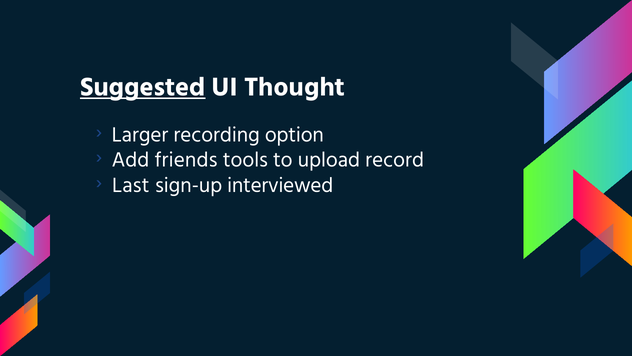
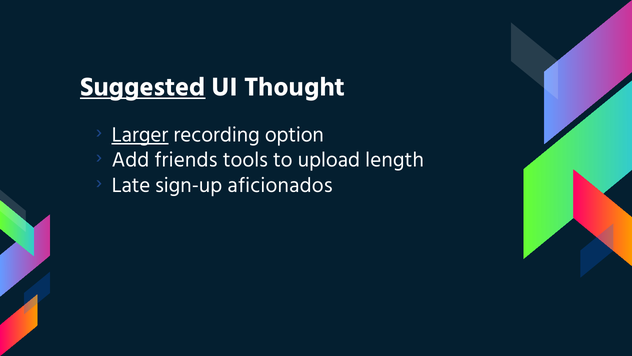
Larger underline: none -> present
record: record -> length
Last: Last -> Late
interviewed: interviewed -> aficionados
